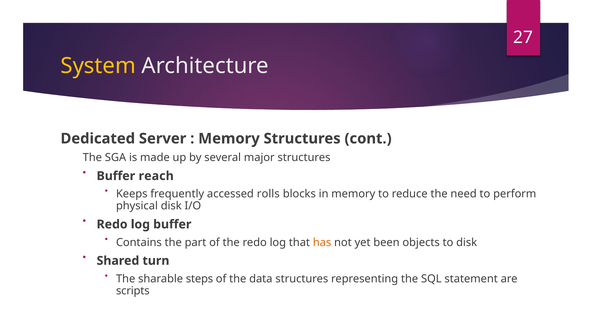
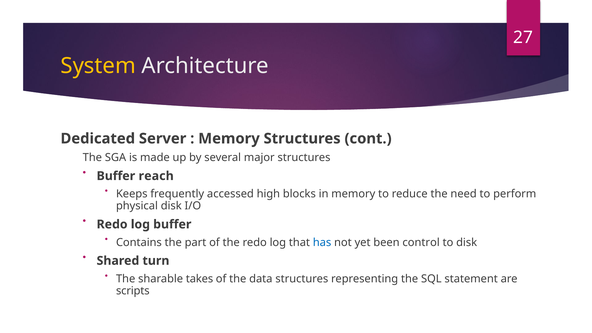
rolls: rolls -> high
has colour: orange -> blue
objects: objects -> control
steps: steps -> takes
